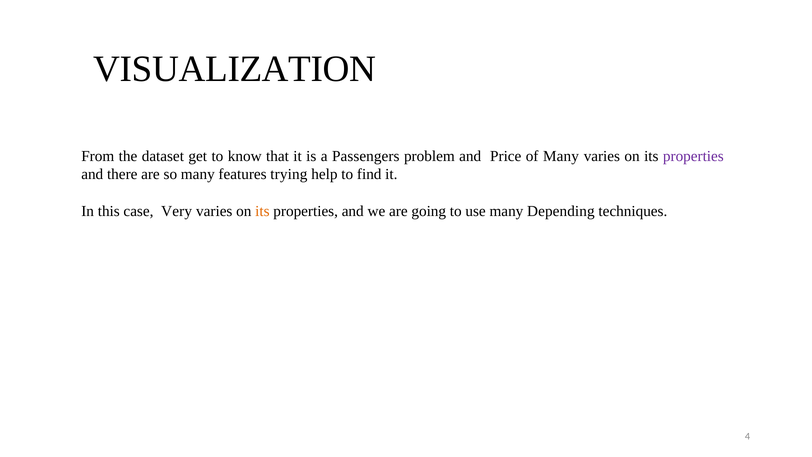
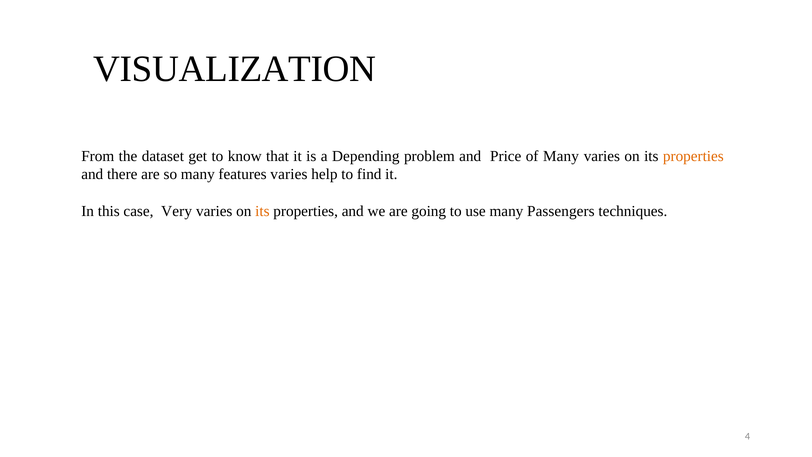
Passengers: Passengers -> Depending
properties at (693, 156) colour: purple -> orange
features trying: trying -> varies
Depending: Depending -> Passengers
